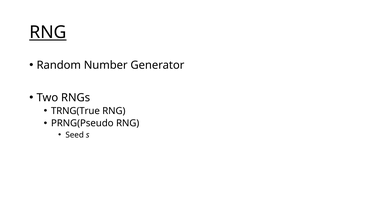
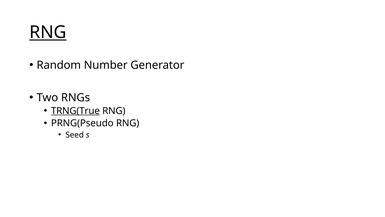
TRNG(True underline: none -> present
